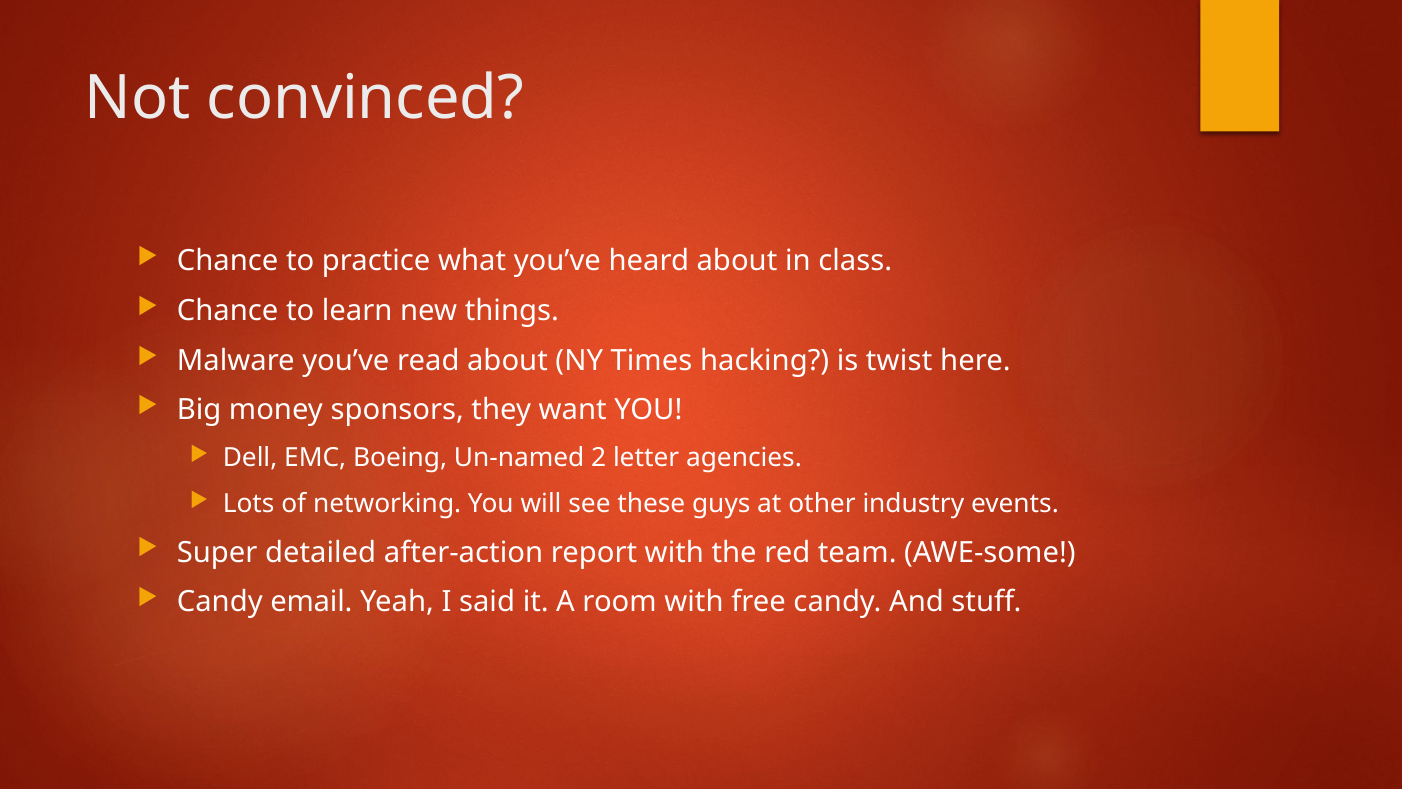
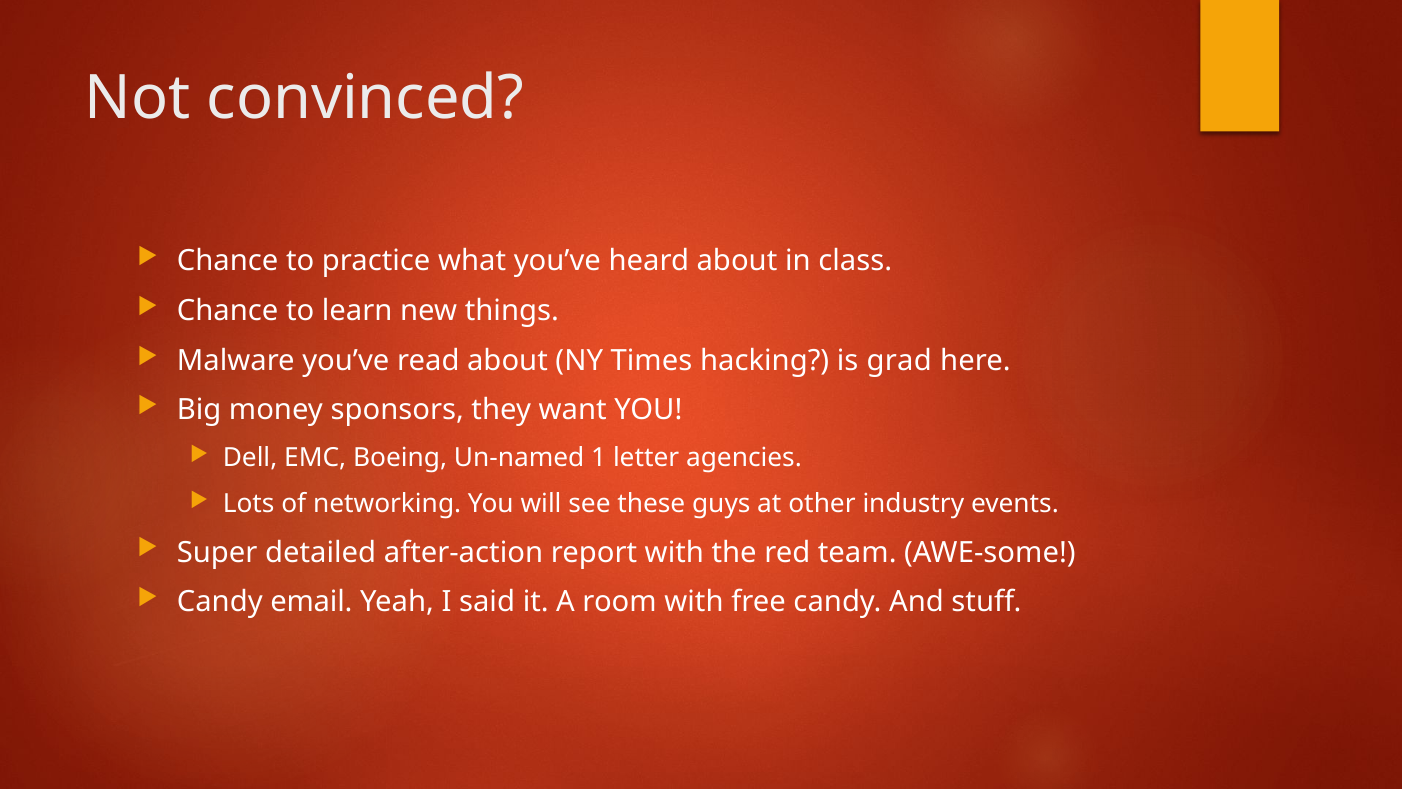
twist: twist -> grad
2: 2 -> 1
